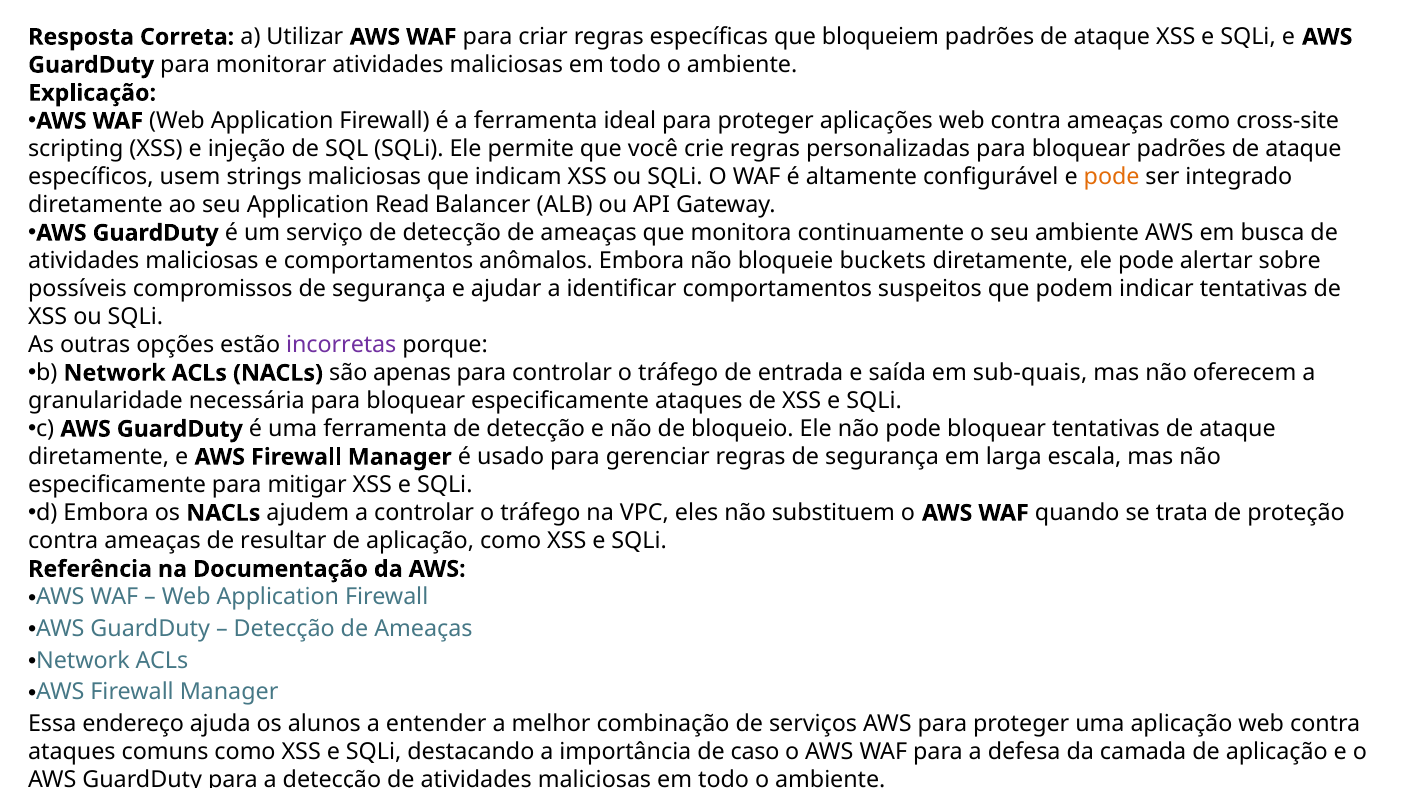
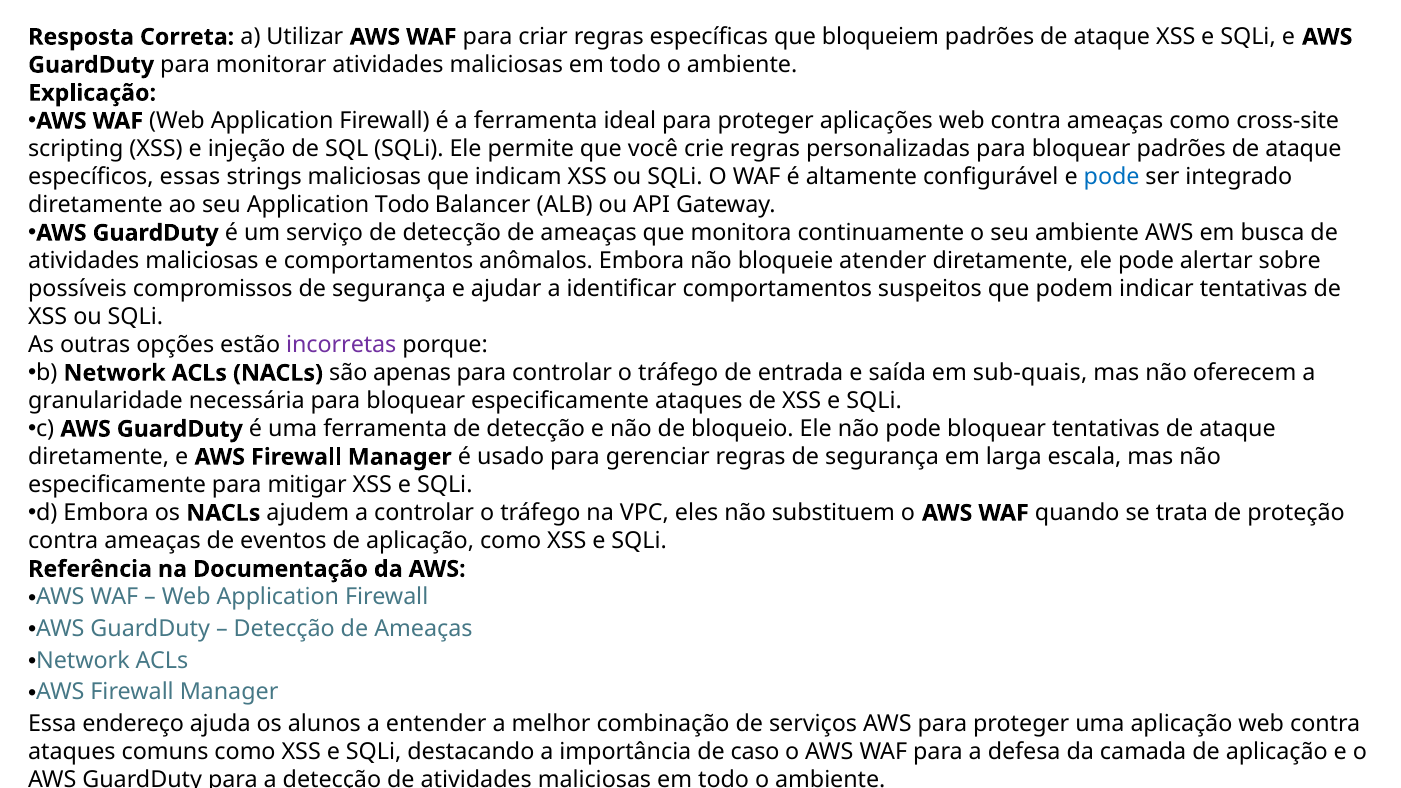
usem: usem -> essas
pode at (1112, 177) colour: orange -> blue
Application Read: Read -> Todo
buckets: buckets -> atender
resultar: resultar -> eventos
